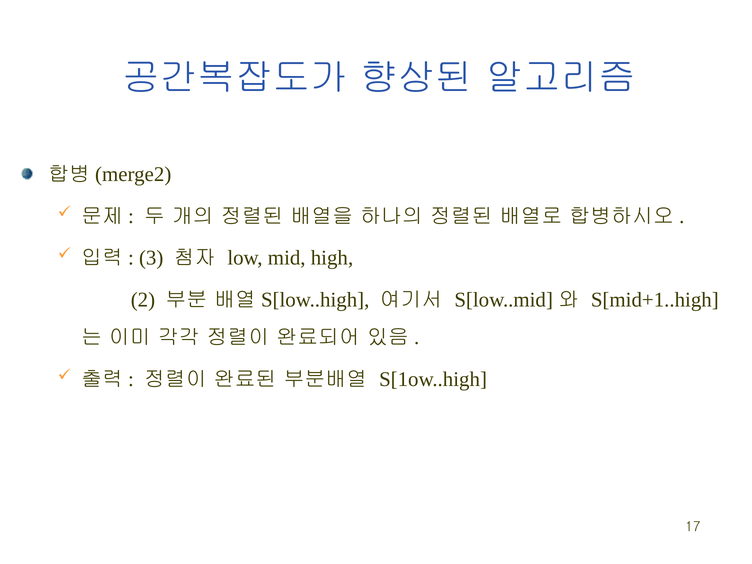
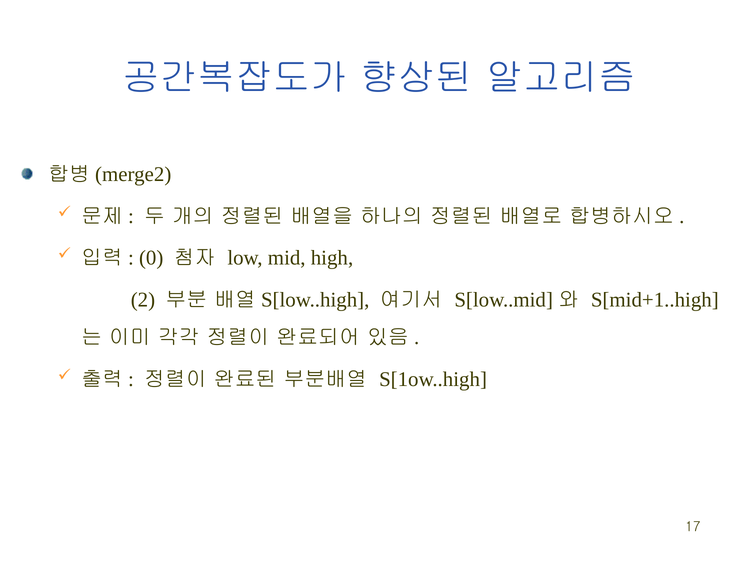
3: 3 -> 0
